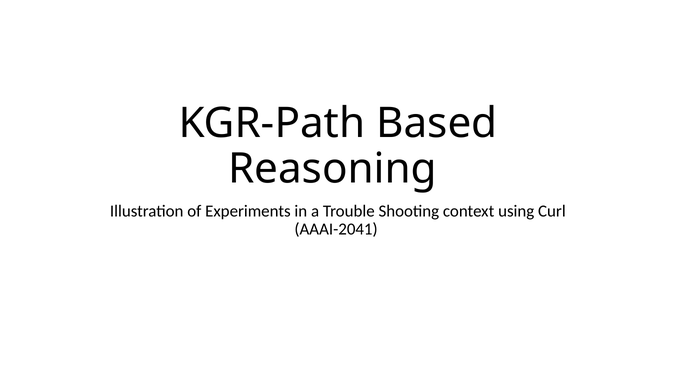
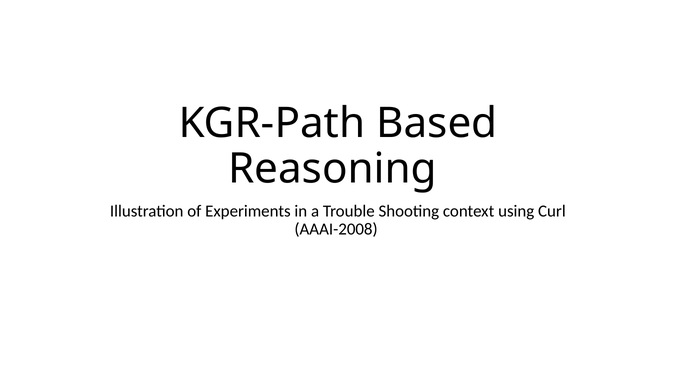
AAAI-2041: AAAI-2041 -> AAAI-2008
